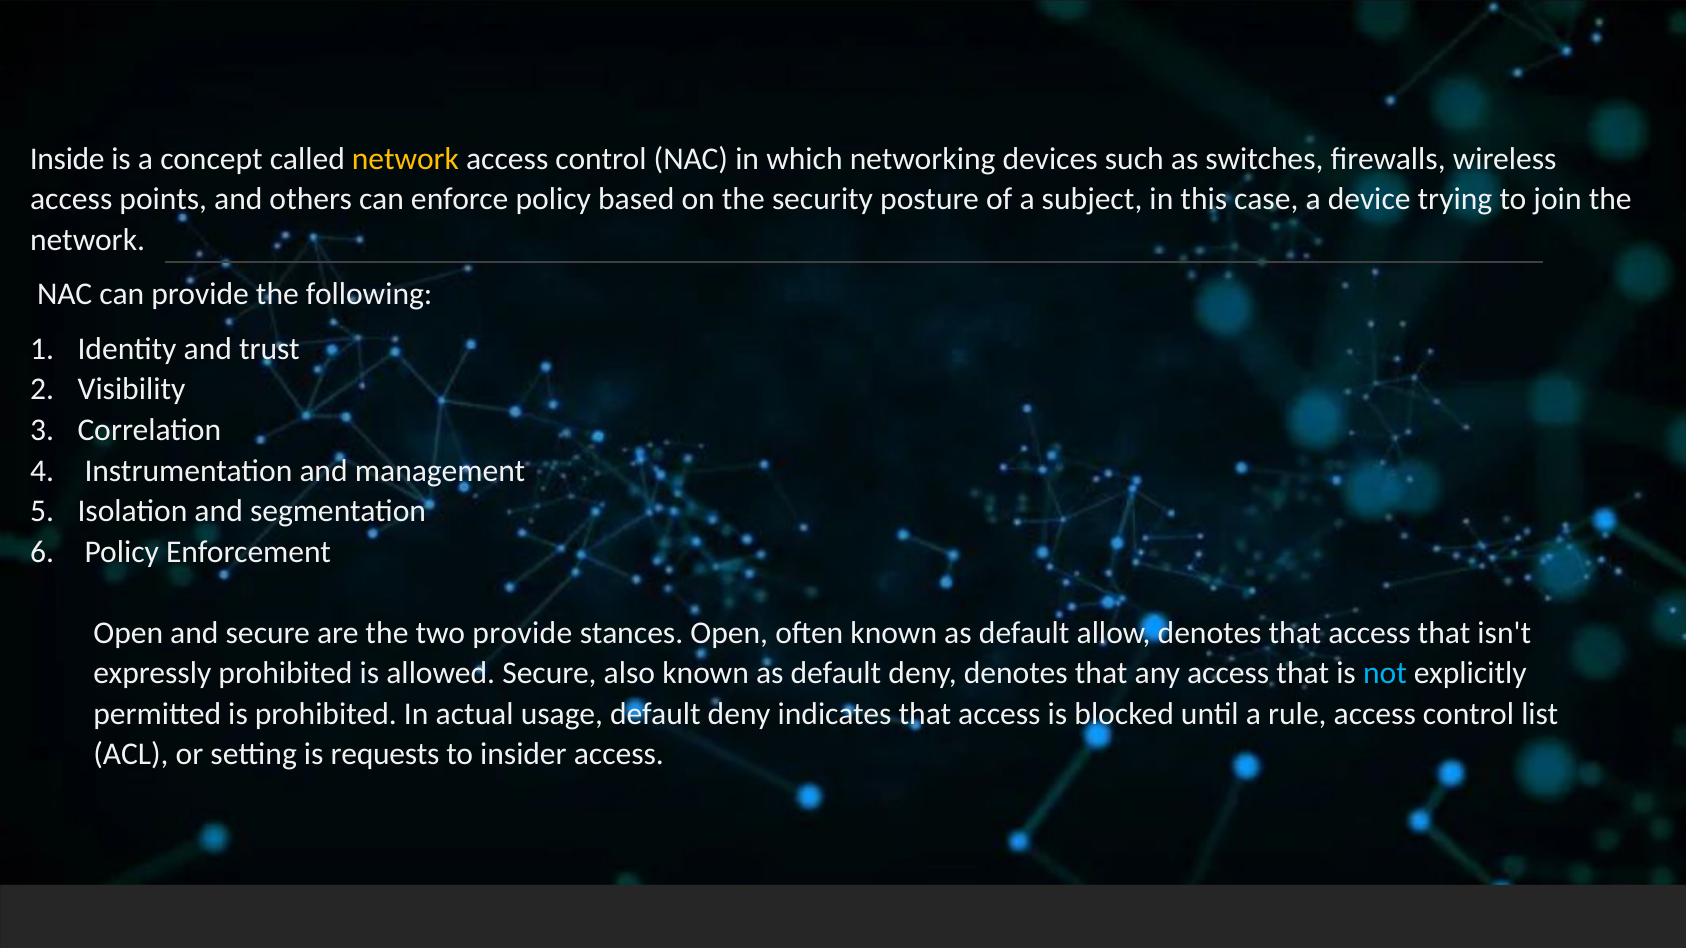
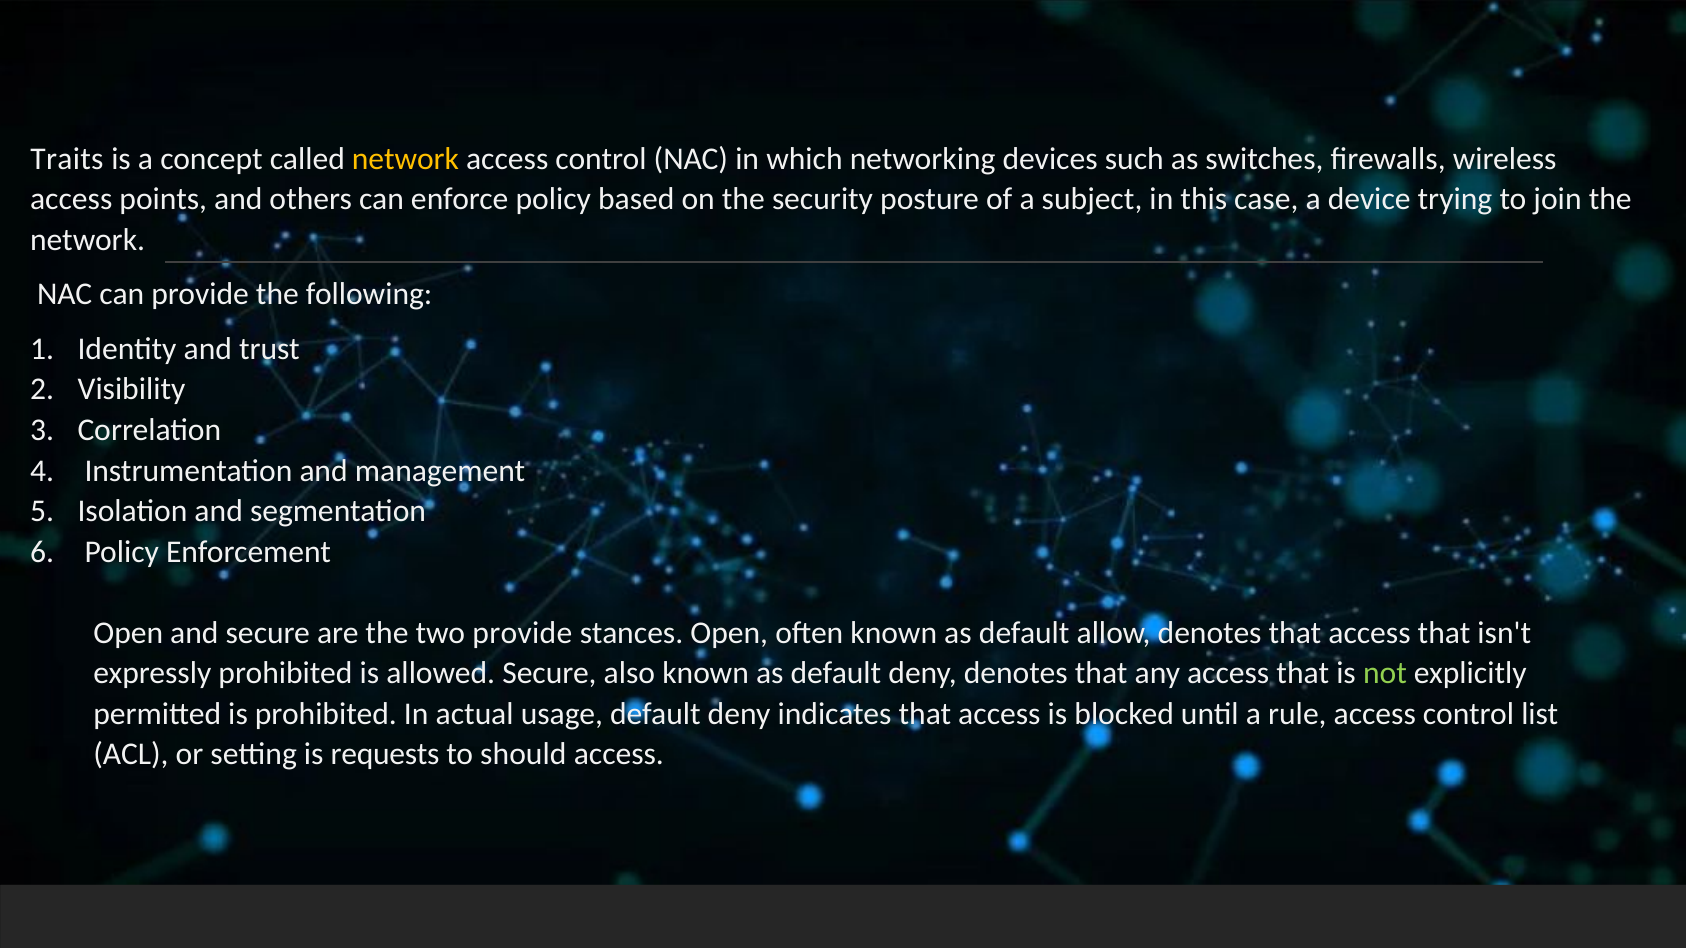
Inside: Inside -> Traits
not colour: light blue -> light green
insider: insider -> should
